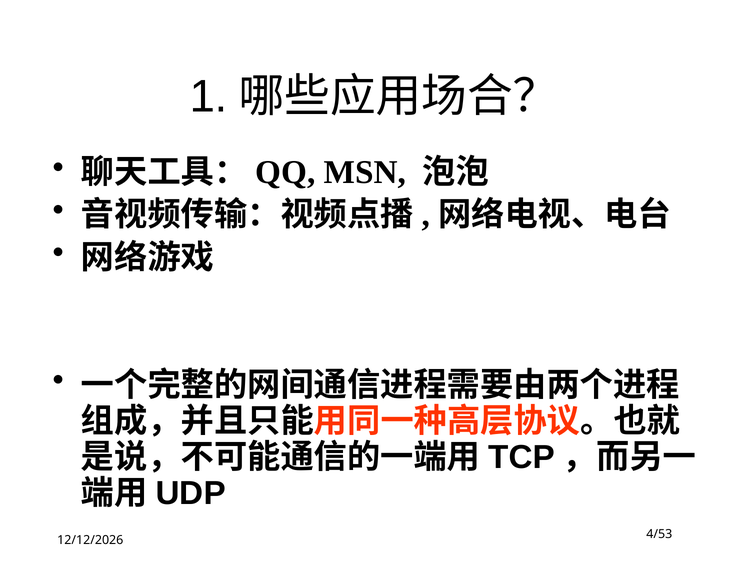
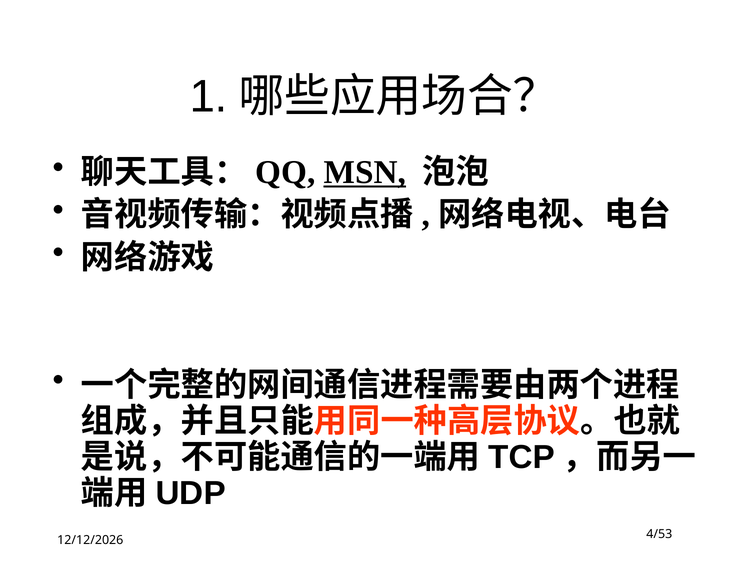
MSN underline: none -> present
